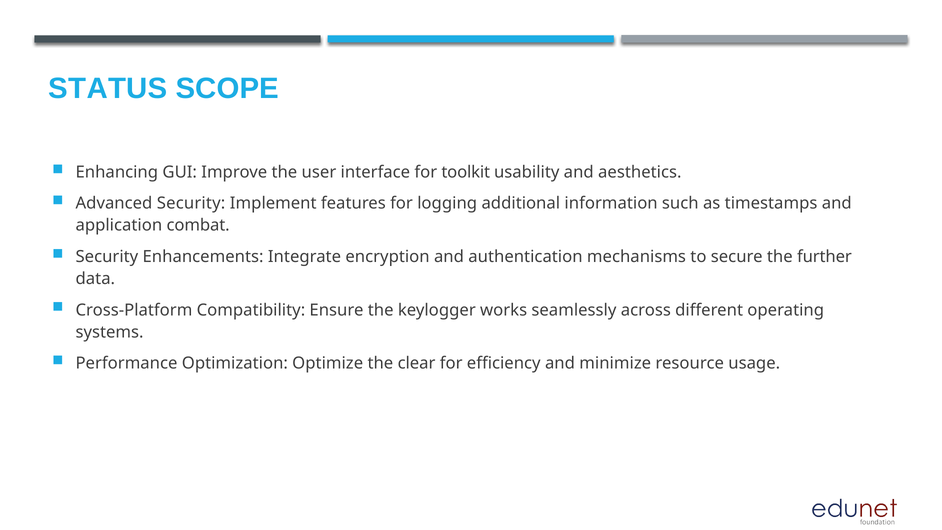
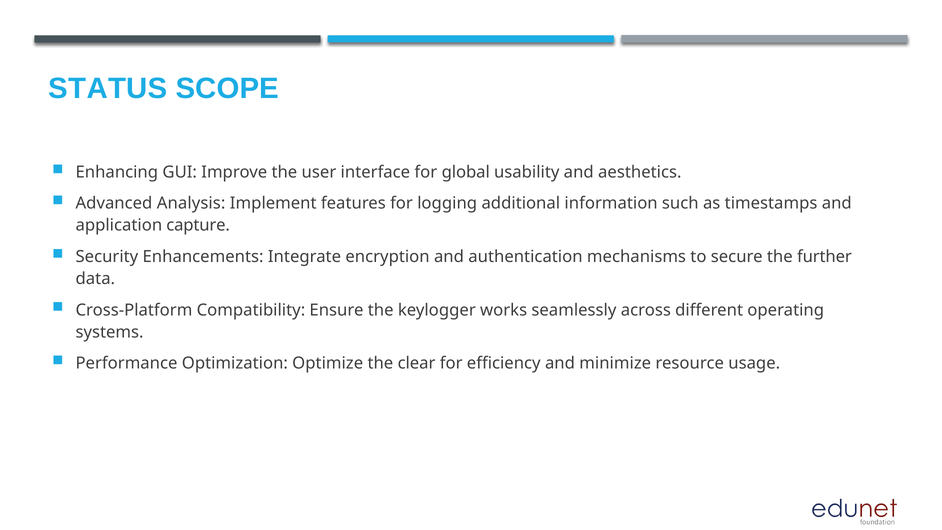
toolkit: toolkit -> global
Advanced Security: Security -> Analysis
combat: combat -> capture
